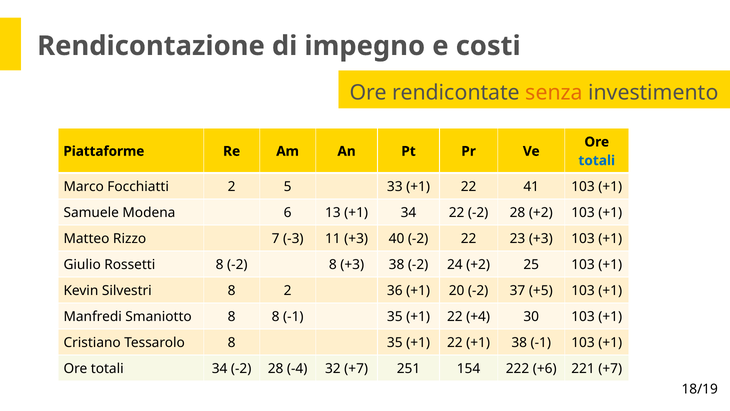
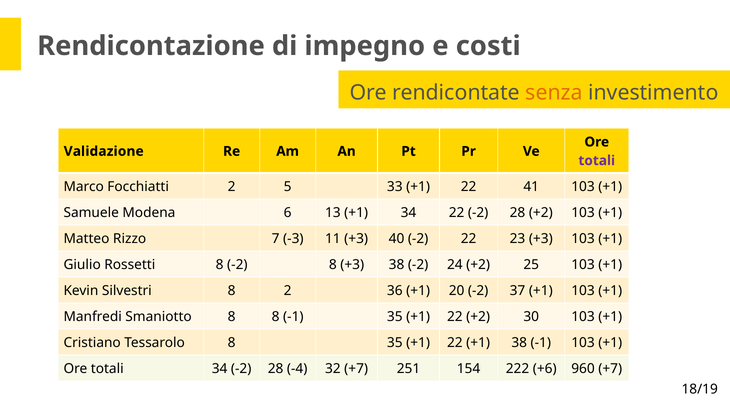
Piattaforme: Piattaforme -> Validazione
totali at (597, 160) colour: blue -> purple
37 +5: +5 -> +1
22 +4: +4 -> +2
221: 221 -> 960
